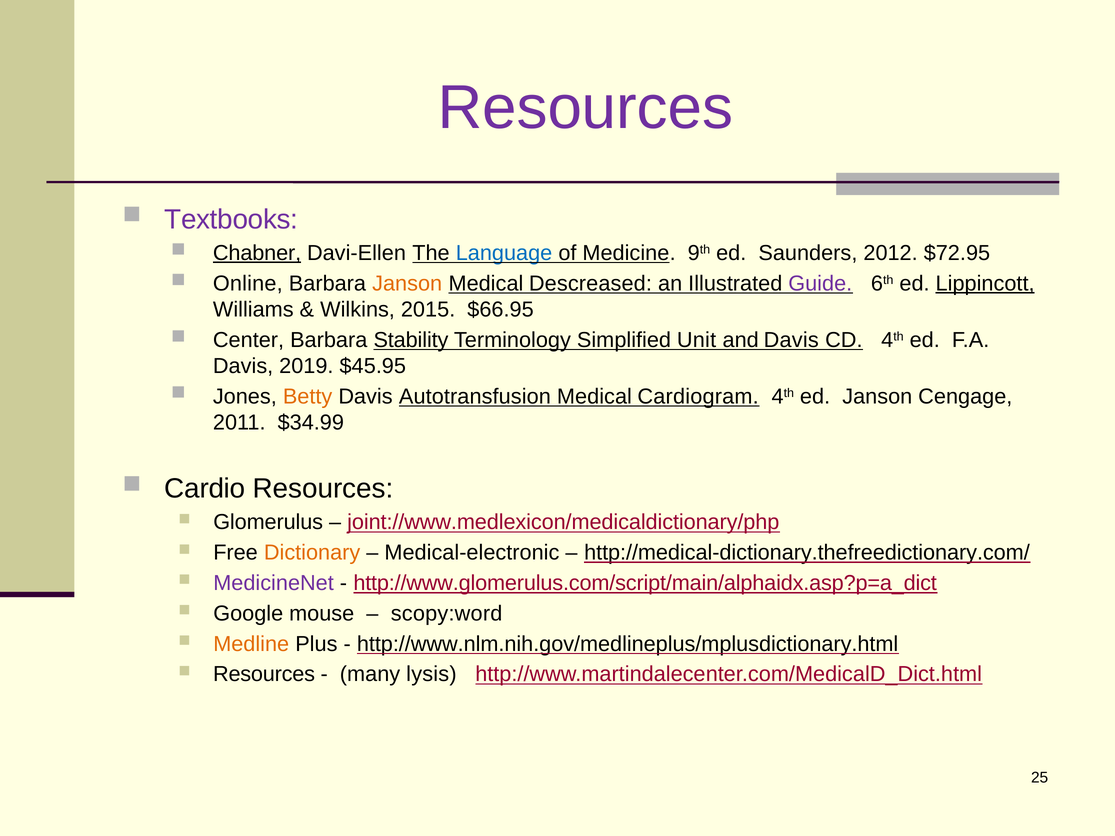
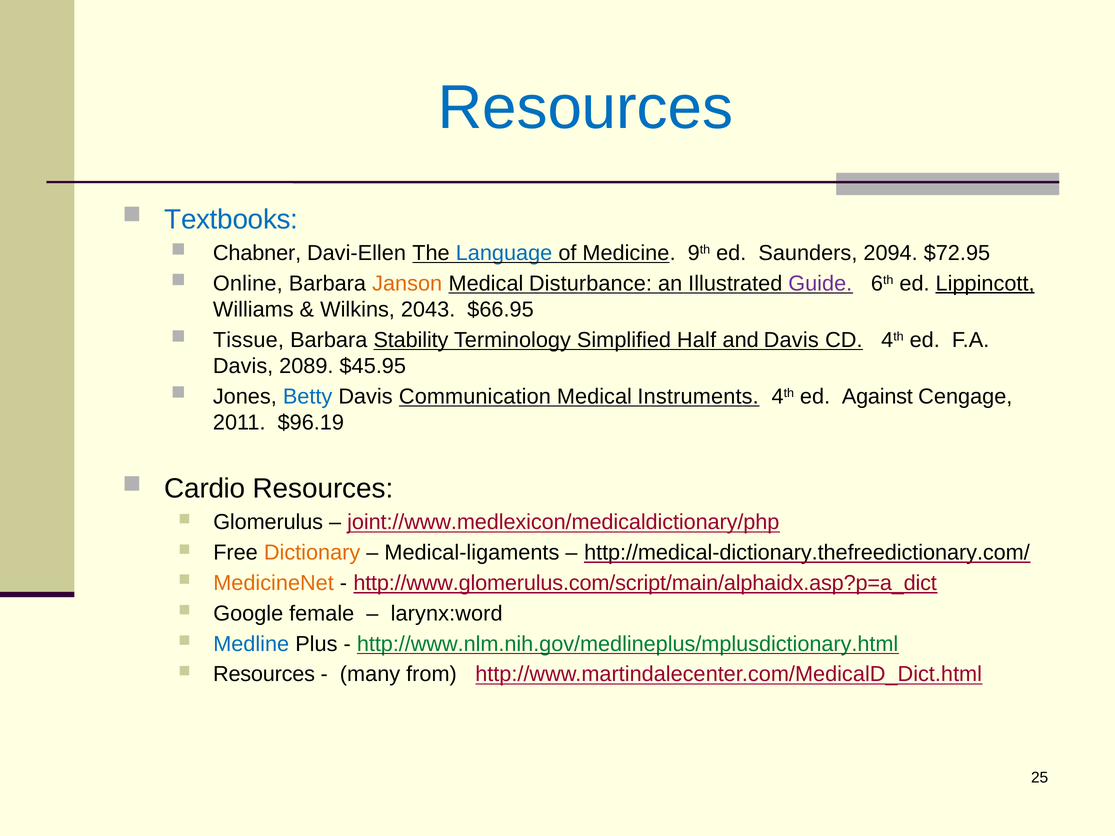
Resources at (585, 108) colour: purple -> blue
Textbooks colour: purple -> blue
Chabner underline: present -> none
2012: 2012 -> 2094
Descreased: Descreased -> Disturbance
2015: 2015 -> 2043
Center: Center -> Tissue
Unit: Unit -> Half
2019: 2019 -> 2089
Betty colour: orange -> blue
Autotransfusion: Autotransfusion -> Communication
Cardiogram: Cardiogram -> Instruments
ed Janson: Janson -> Against
$34.99: $34.99 -> $96.19
Medical-electronic: Medical-electronic -> Medical-ligaments
MedicineNet colour: purple -> orange
mouse: mouse -> female
scopy:word: scopy:word -> larynx:word
Medline colour: orange -> blue
http://www.nlm.nih.gov/medlineplus/mplusdictionary.html colour: black -> green
lysis: lysis -> from
